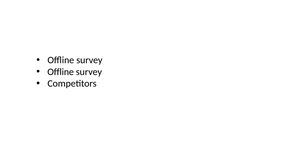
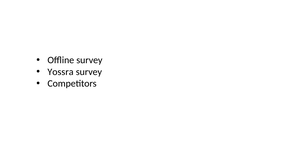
Offline at (61, 72): Offline -> Yossra
